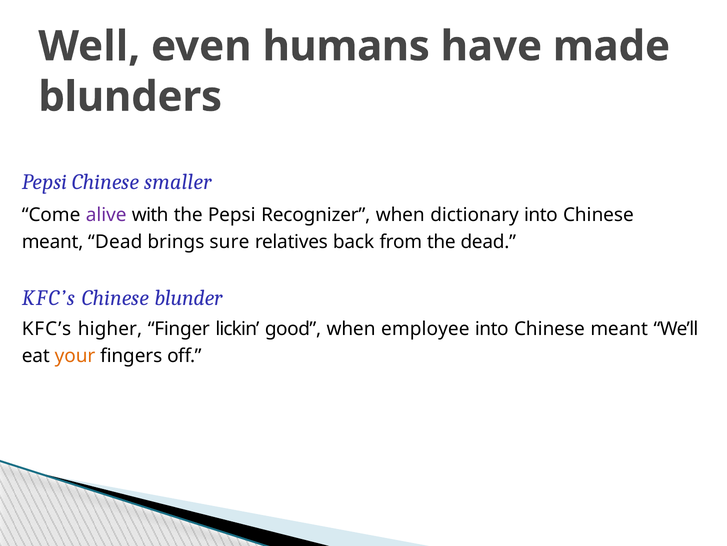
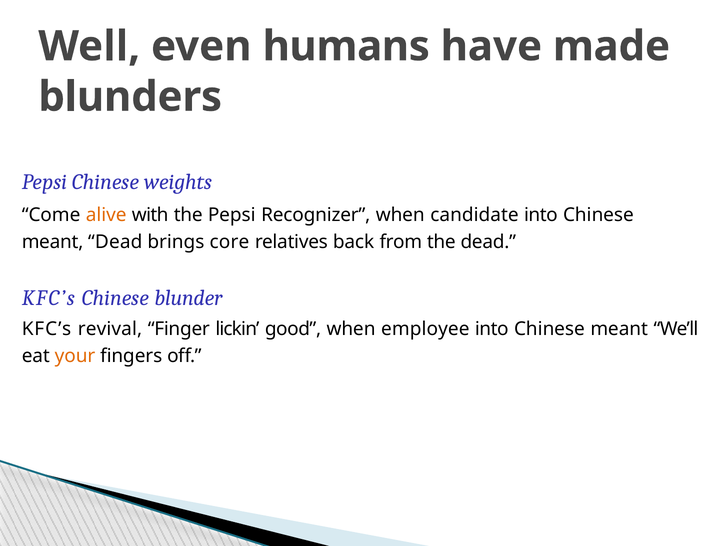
smaller: smaller -> weights
alive colour: purple -> orange
dictionary: dictionary -> candidate
sure: sure -> core
higher: higher -> revival
